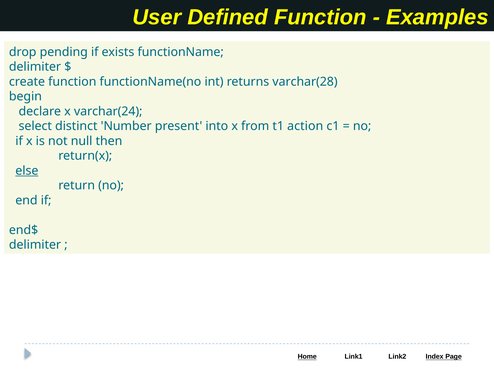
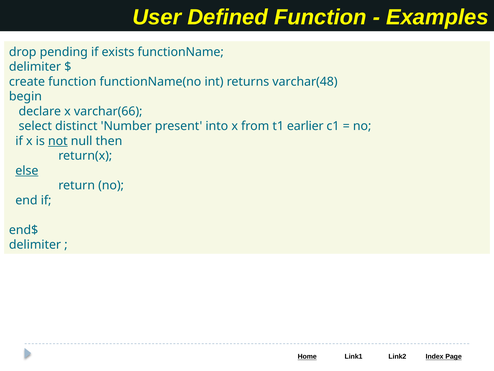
varchar(28: varchar(28 -> varchar(48
varchar(24: varchar(24 -> varchar(66
action: action -> earlier
not underline: none -> present
